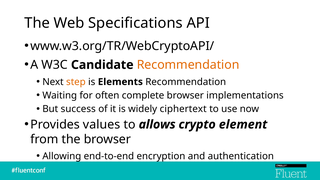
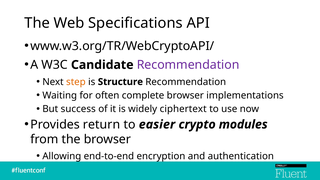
Recommendation at (188, 65) colour: orange -> purple
Elements: Elements -> Structure
values: values -> return
allows: allows -> easier
element: element -> modules
